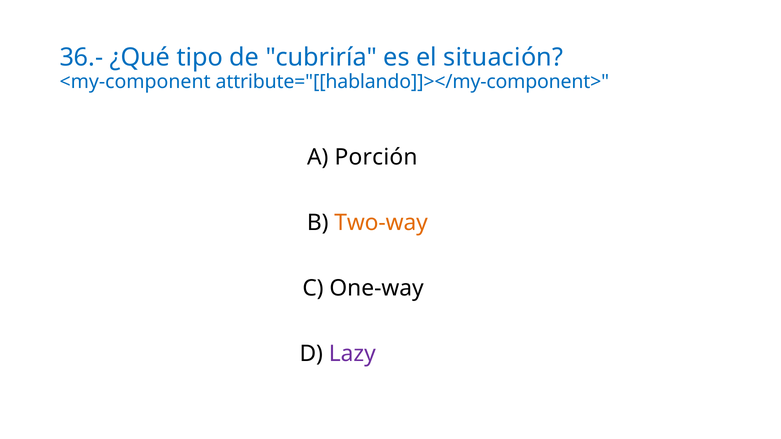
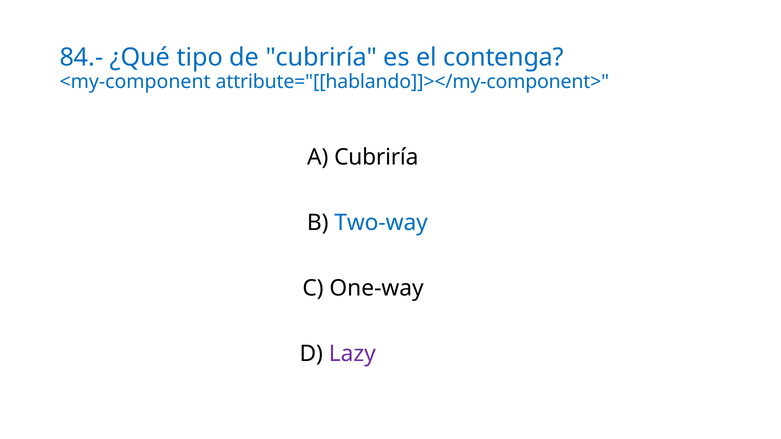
36.-: 36.- -> 84.-
situación: situación -> contenga
A Porción: Porción -> Cubriría
Two-way colour: orange -> blue
